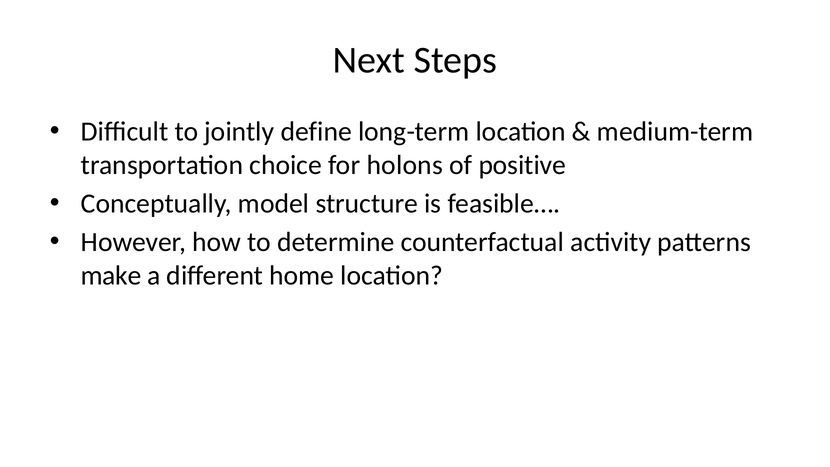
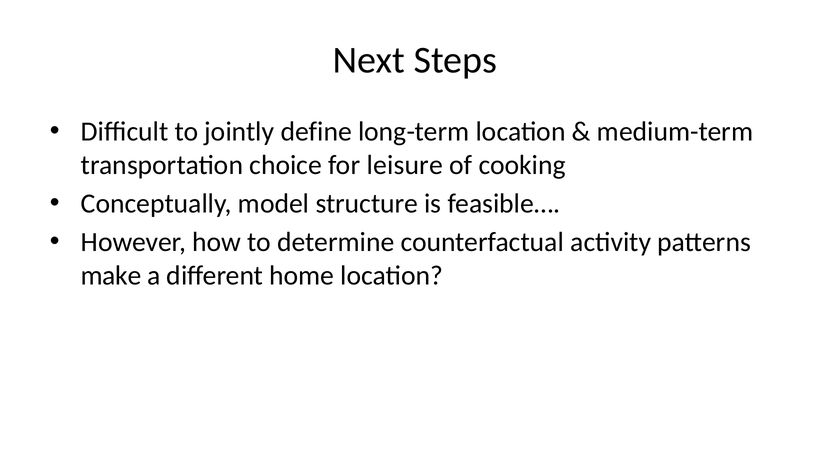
holons: holons -> leisure
positive: positive -> cooking
